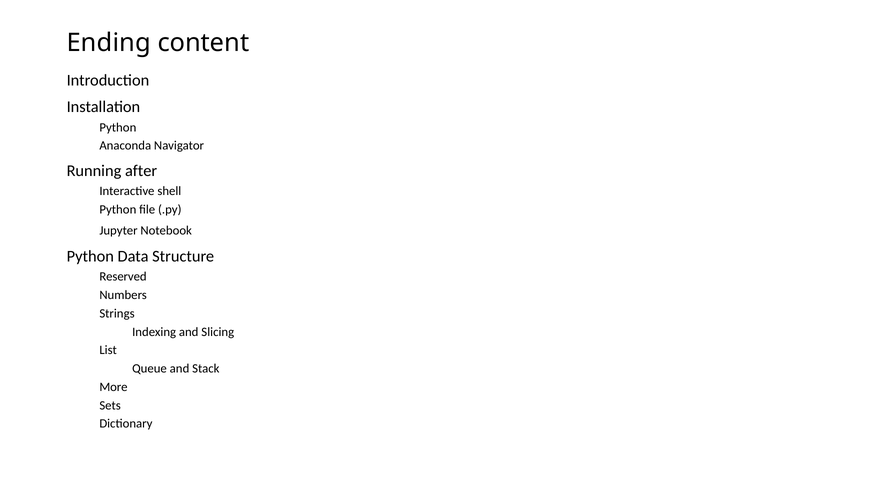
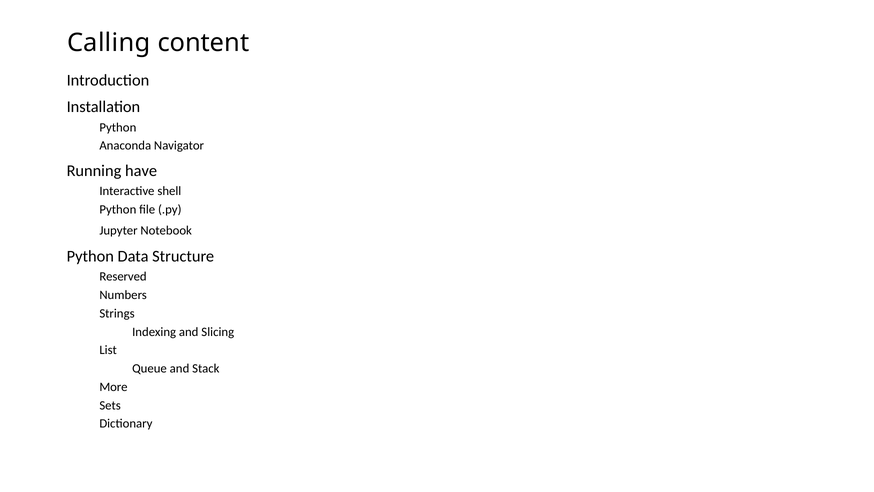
Ending: Ending -> Calling
after: after -> have
